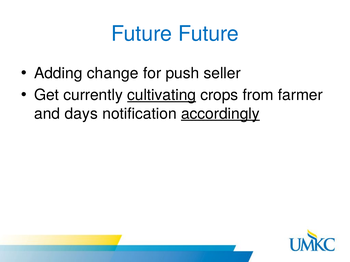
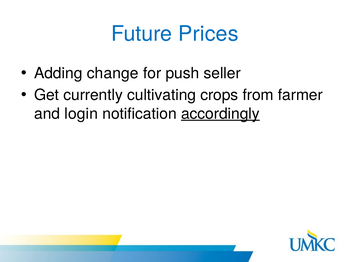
Future Future: Future -> Prices
cultivating underline: present -> none
days: days -> login
